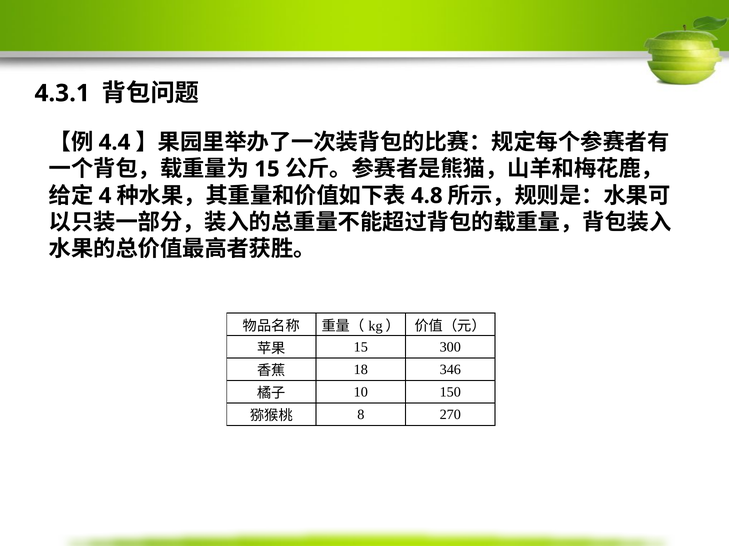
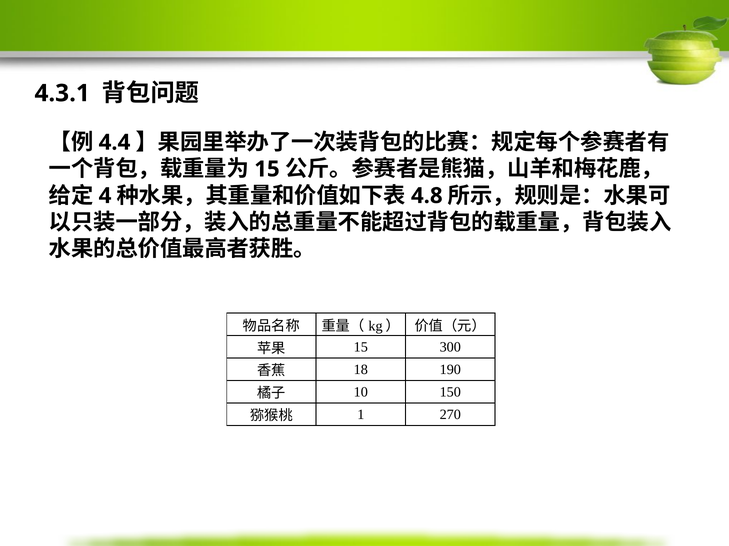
346: 346 -> 190
8: 8 -> 1
